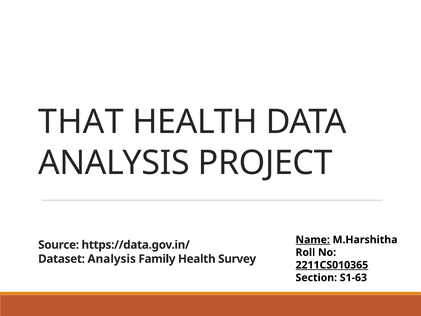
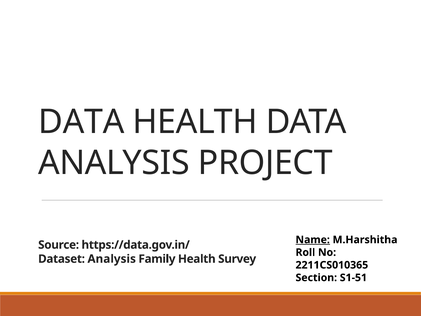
THAT at (81, 122): THAT -> DATA
2211CS010365 underline: present -> none
S1-63: S1-63 -> S1-51
